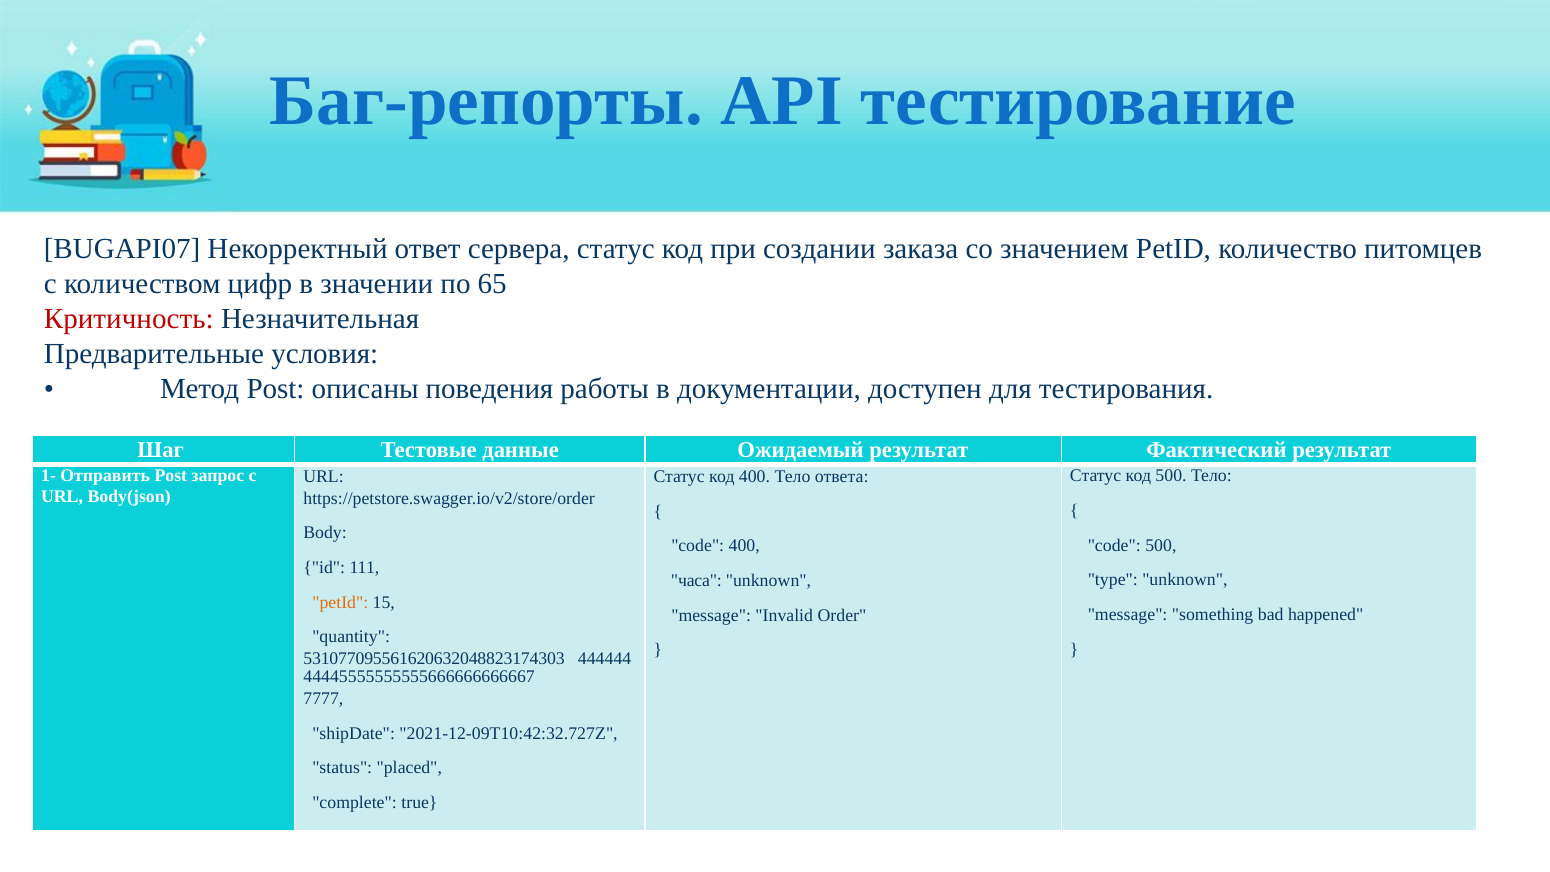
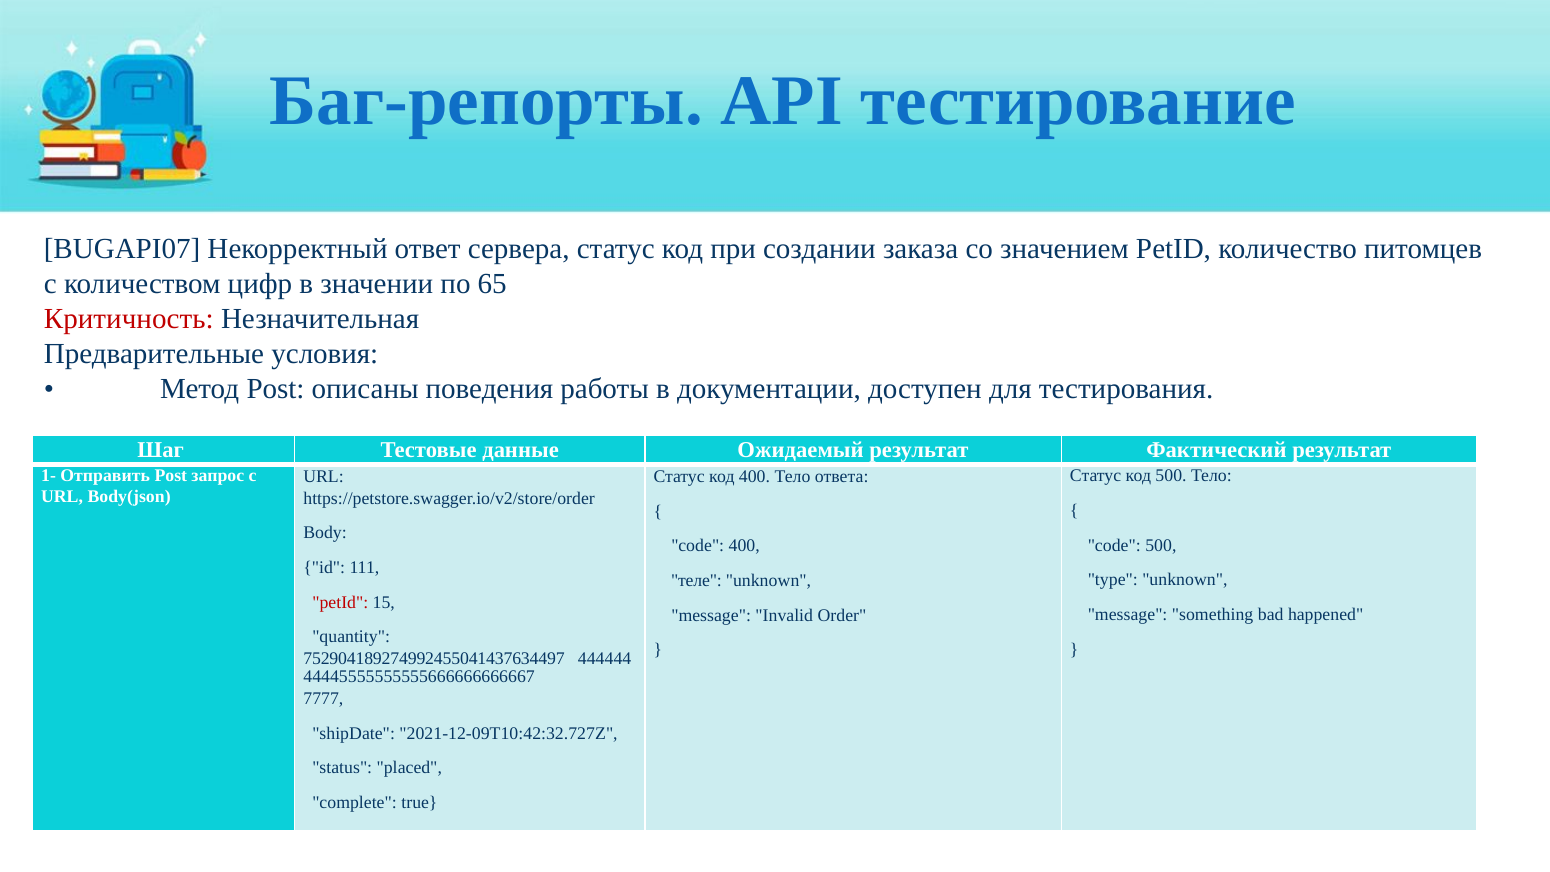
часа: часа -> теле
petId at (340, 602) colour: orange -> red
531077095561620632048823174303: 531077095561620632048823174303 -> 752904189274992455041437634497
